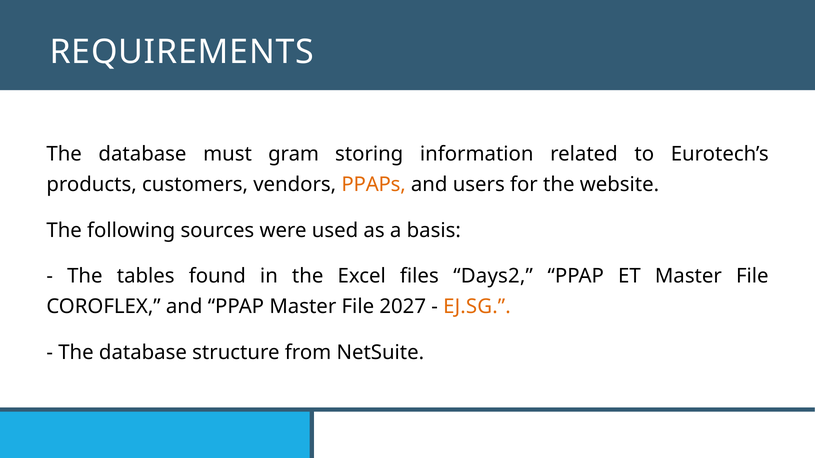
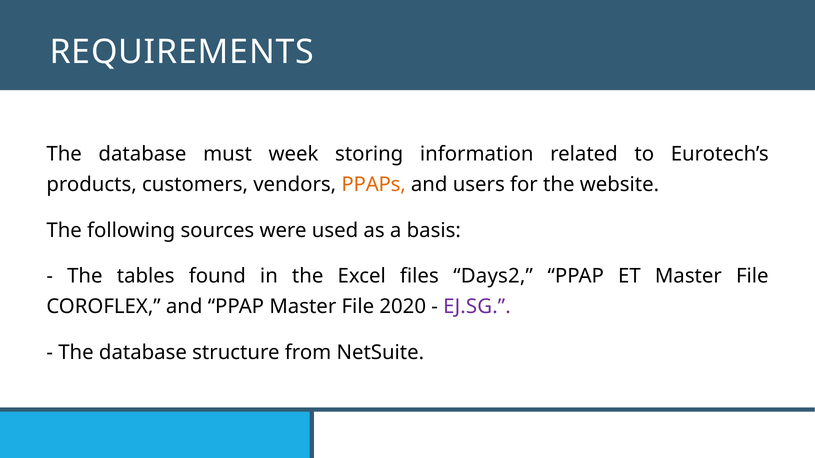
gram: gram -> week
2027: 2027 -> 2020
EJ.SG colour: orange -> purple
